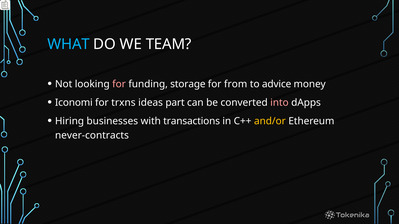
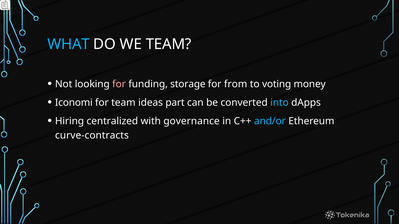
advice: advice -> voting
for trxns: trxns -> team
into colour: pink -> light blue
businesses: businesses -> centralized
transactions: transactions -> governance
and/or colour: yellow -> light blue
never-contracts: never-contracts -> curve-contracts
